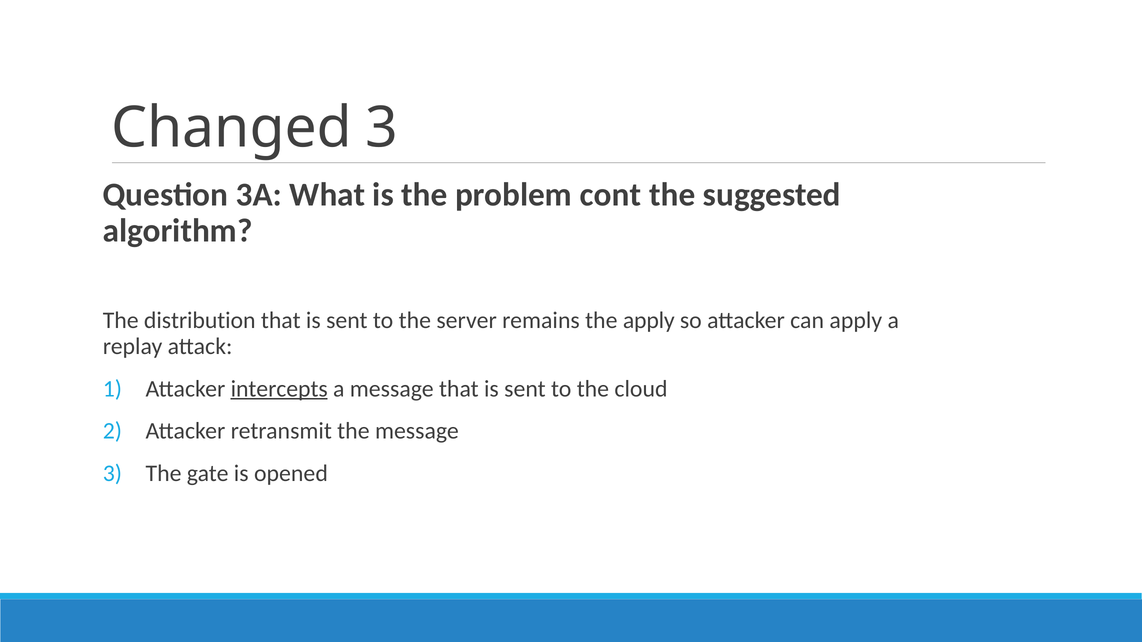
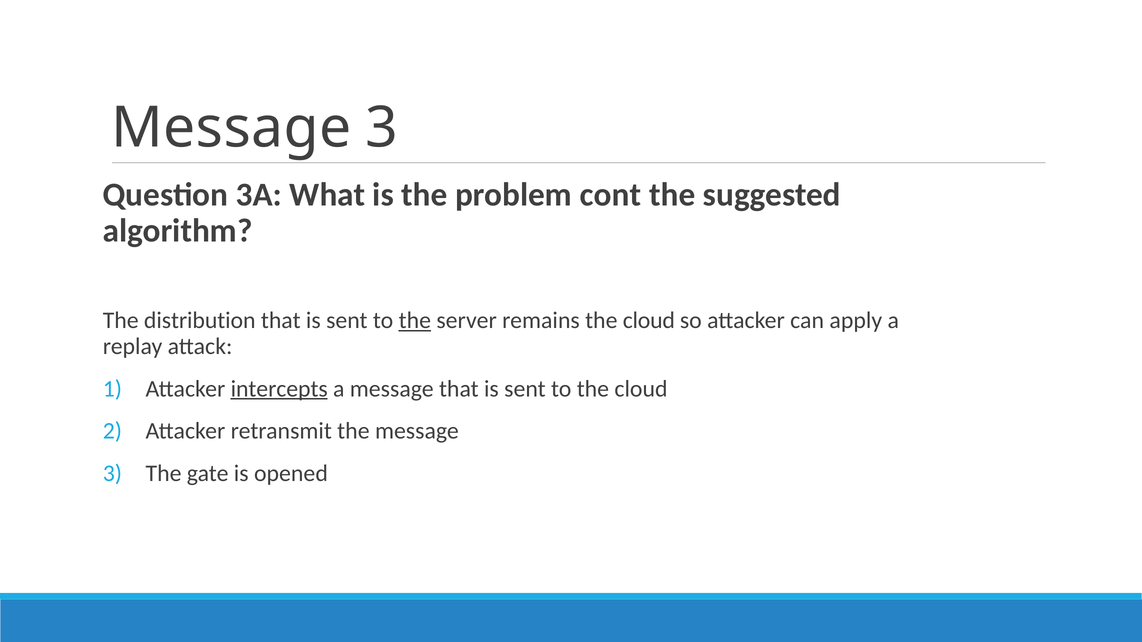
Changed at (232, 128): Changed -> Message
the at (415, 321) underline: none -> present
remains the apply: apply -> cloud
